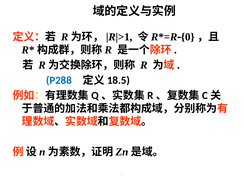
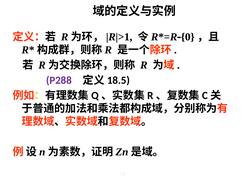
P288 colour: blue -> purple
